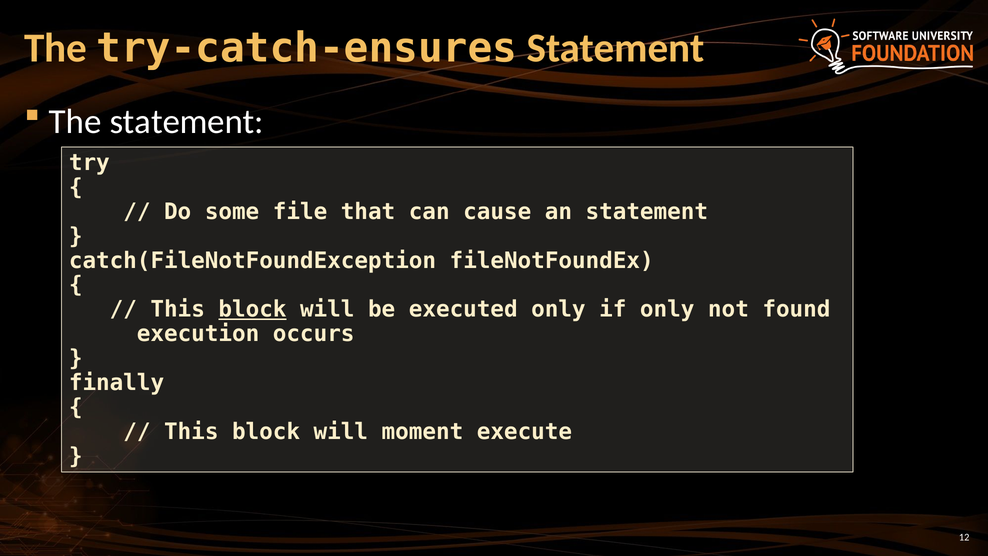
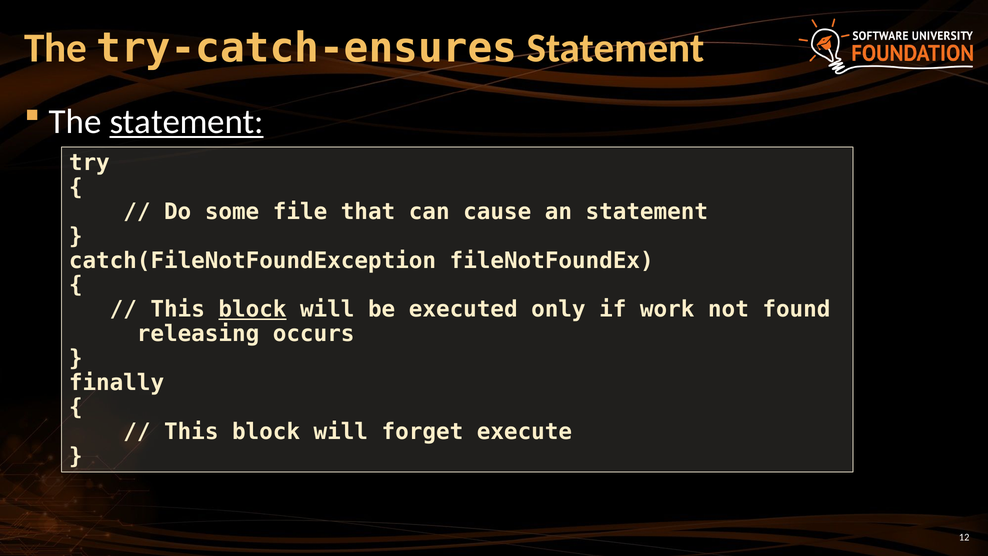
statement at (187, 122) underline: none -> present
if only: only -> work
execution: execution -> releasing
moment: moment -> forget
